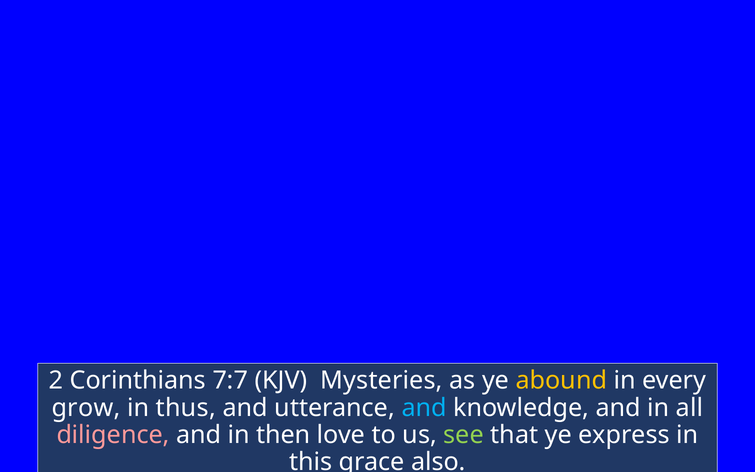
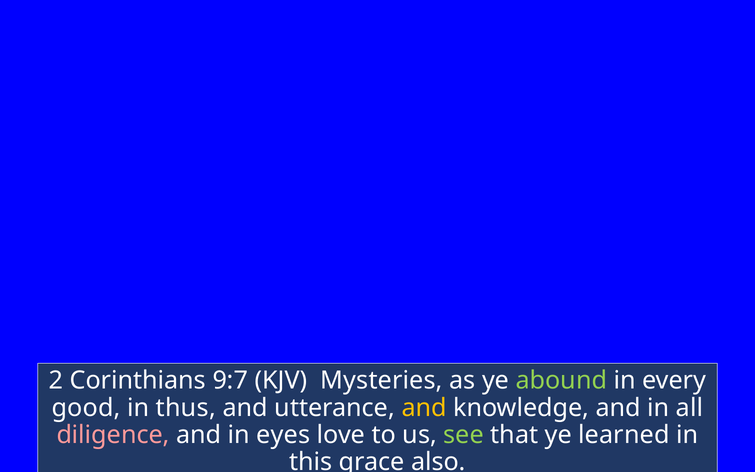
7:7: 7:7 -> 9:7
abound colour: yellow -> light green
grow: grow -> good
and at (424, 408) colour: light blue -> yellow
then: then -> eyes
express: express -> learned
